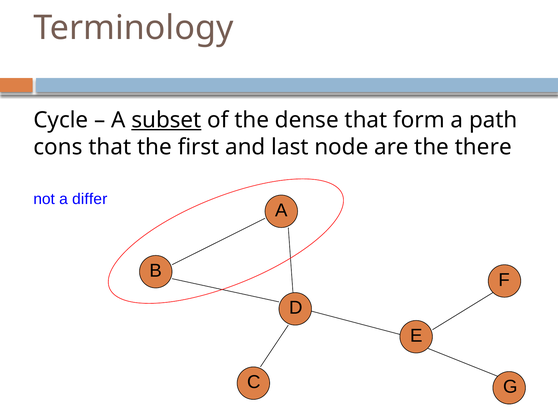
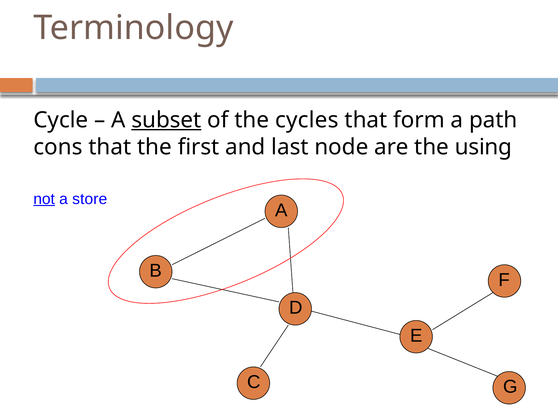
dense: dense -> cycles
there: there -> using
not underline: none -> present
differ: differ -> store
